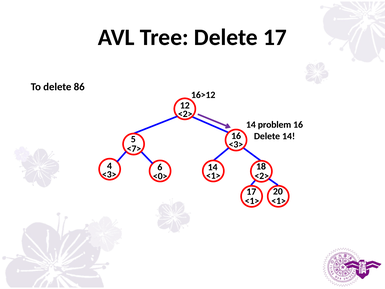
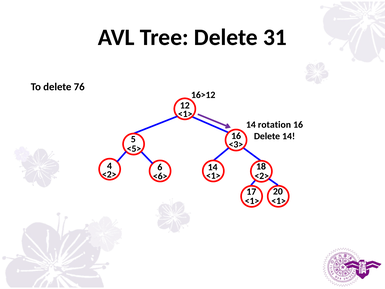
Delete 17: 17 -> 31
86: 86 -> 76
<2> at (185, 114): <2> -> <1>
problem: problem -> rotation
<7>: <7> -> <5>
<3> at (109, 174): <3> -> <2>
<0>: <0> -> <6>
